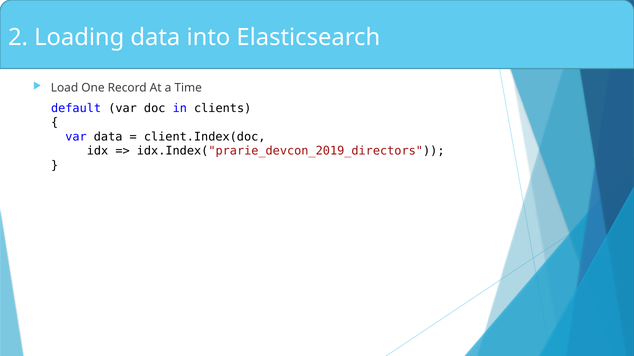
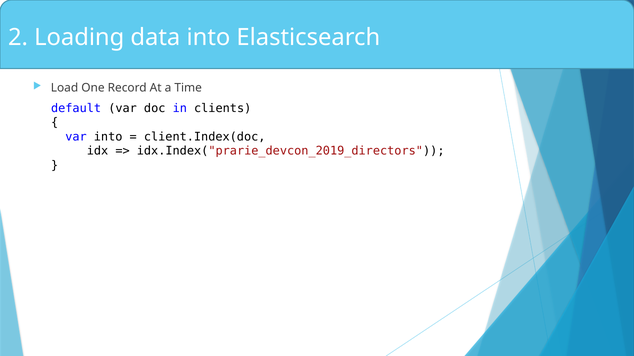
var data: data -> into
